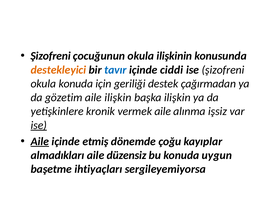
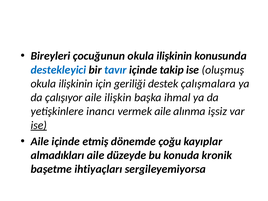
Şizofreni at (51, 56): Şizofreni -> Bireyleri
destekleyici colour: orange -> blue
ciddi: ciddi -> takip
ise şizofreni: şizofreni -> oluşmuş
konuda at (76, 84): konuda -> ilişkinin
çağırmadan: çağırmadan -> çalışmalara
gözetim: gözetim -> çalışıyor
başka ilişkin: ilişkin -> ihmal
kronik: kronik -> inancı
Aile at (40, 141) underline: present -> none
düzensiz: düzensiz -> düzeyde
uygun: uygun -> kronik
